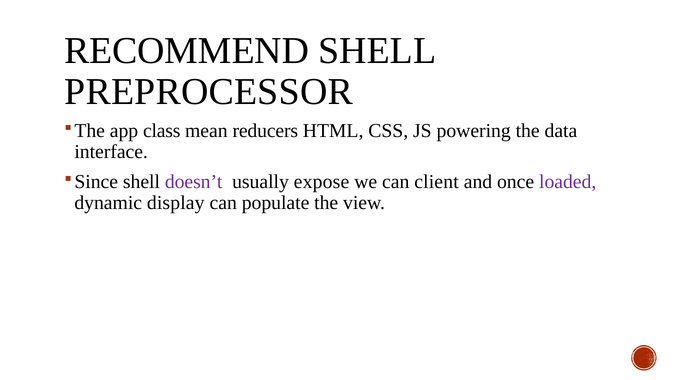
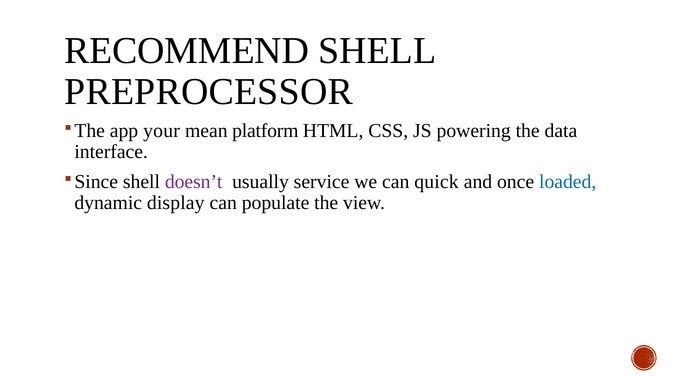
class: class -> your
reducers: reducers -> platform
expose: expose -> service
client: client -> quick
loaded colour: purple -> blue
